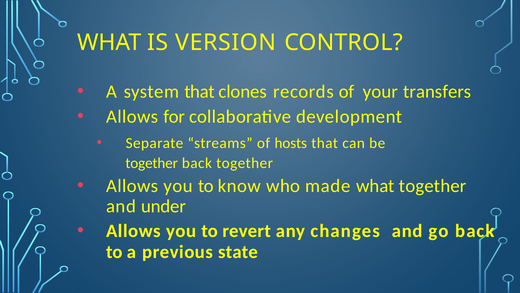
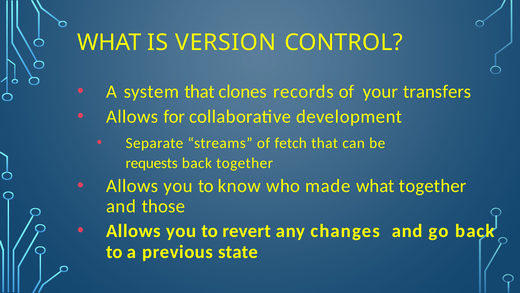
hosts: hosts -> fetch
together at (152, 163): together -> requests
under: under -> those
